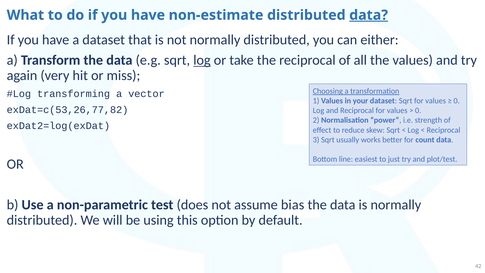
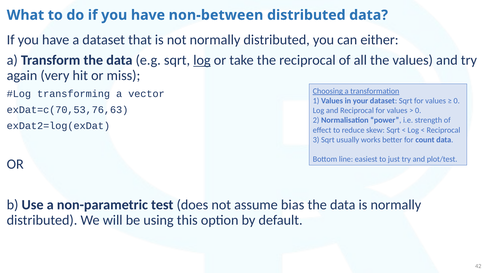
non-estimate: non-estimate -> non-between
data at (369, 15) underline: present -> none
exDat=c(53,26,77,82: exDat=c(53,26,77,82 -> exDat=c(70,53,76,63
